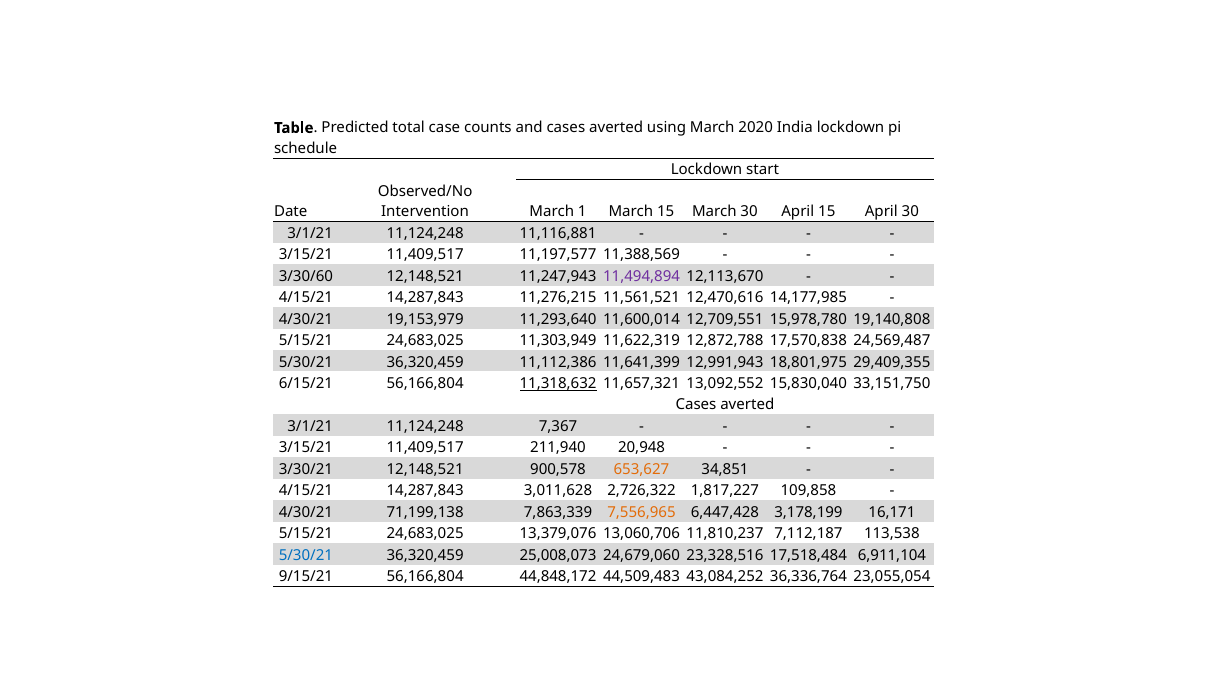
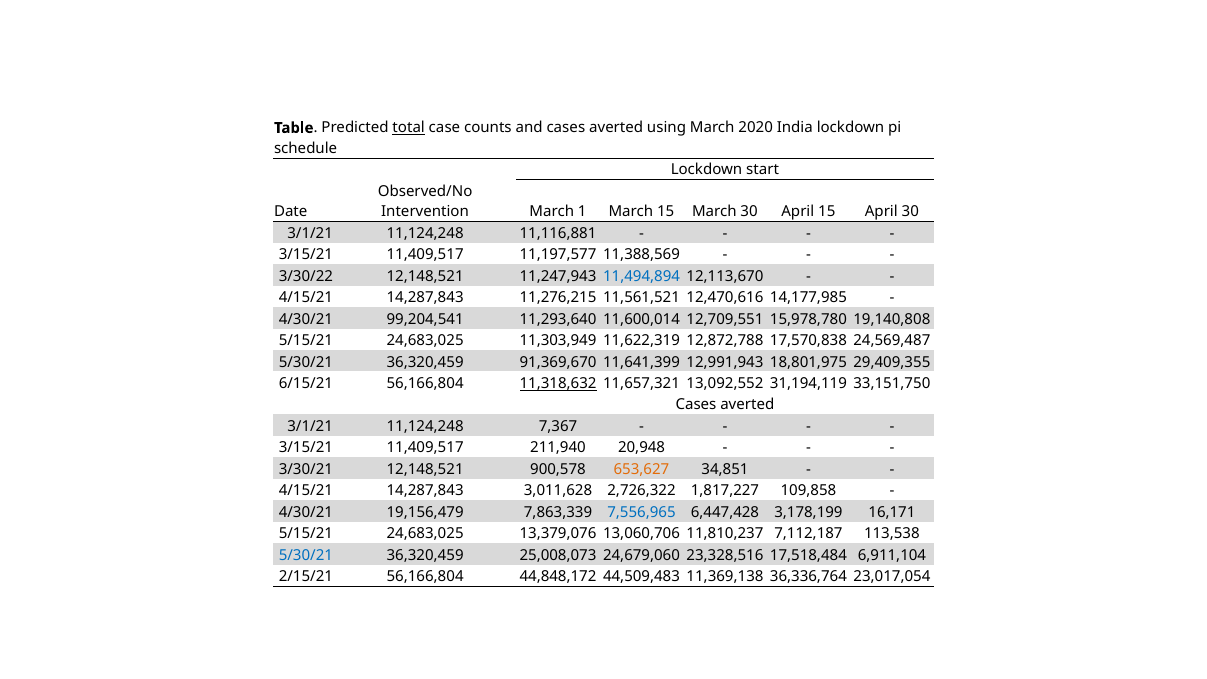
total underline: none -> present
3/30/60: 3/30/60 -> 3/30/22
11,494,894 colour: purple -> blue
19,153,979: 19,153,979 -> 99,204,541
11,112,386: 11,112,386 -> 91,369,670
15,830,040: 15,830,040 -> 31,194,119
71,199,138: 71,199,138 -> 19,156,479
7,556,965 colour: orange -> blue
9/15/21: 9/15/21 -> 2/15/21
43,084,252: 43,084,252 -> 11,369,138
23,055,054: 23,055,054 -> 23,017,054
